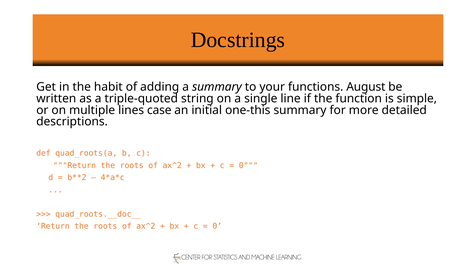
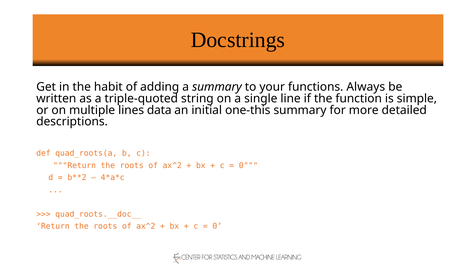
August: August -> Always
case: case -> data
